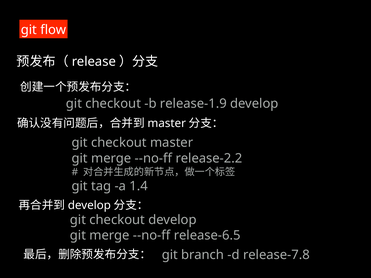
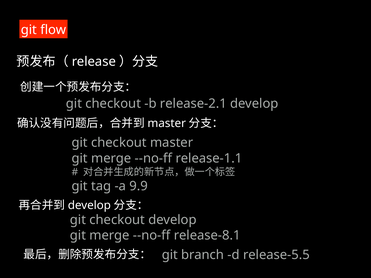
release-1.9: release-1.9 -> release-2.1
release-2.2: release-2.2 -> release-1.1
1.4: 1.4 -> 9.9
release-6.5: release-6.5 -> release-8.1
release-7.8: release-7.8 -> release-5.5
